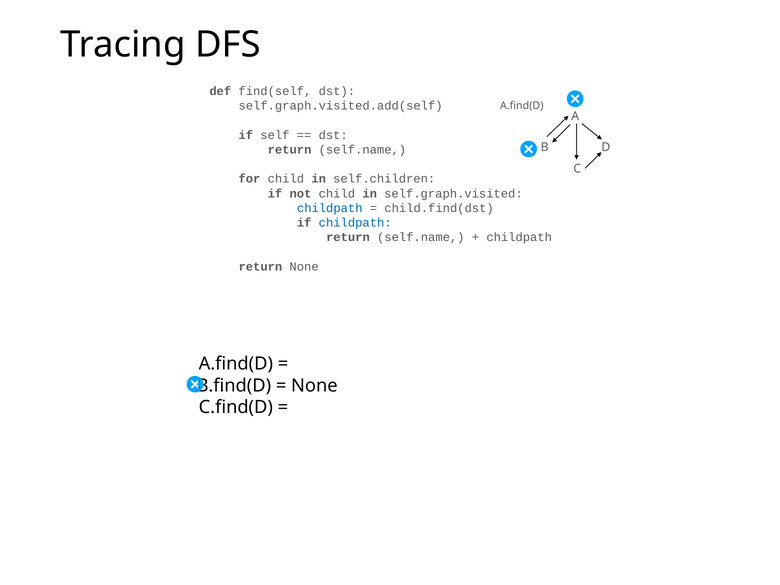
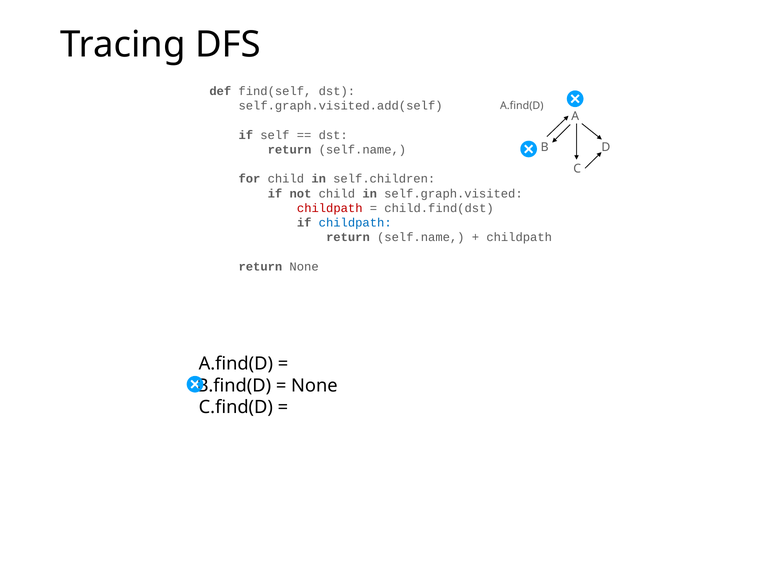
childpath at (330, 208) colour: blue -> red
